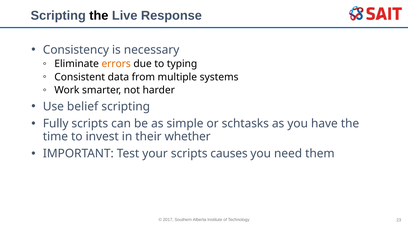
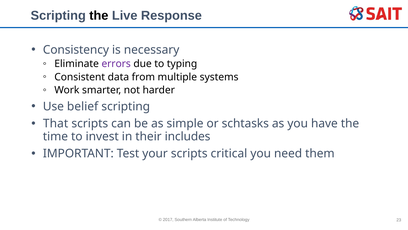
errors colour: orange -> purple
Fully: Fully -> That
whether: whether -> includes
causes: causes -> critical
